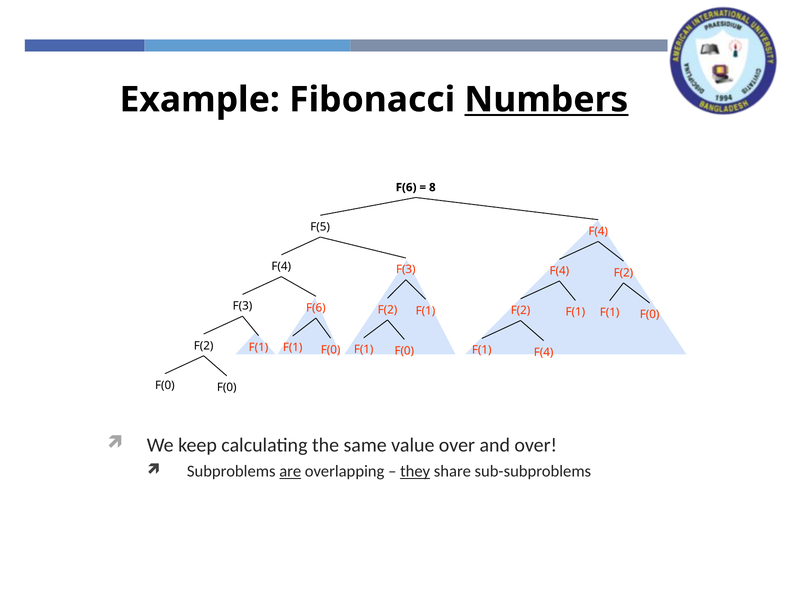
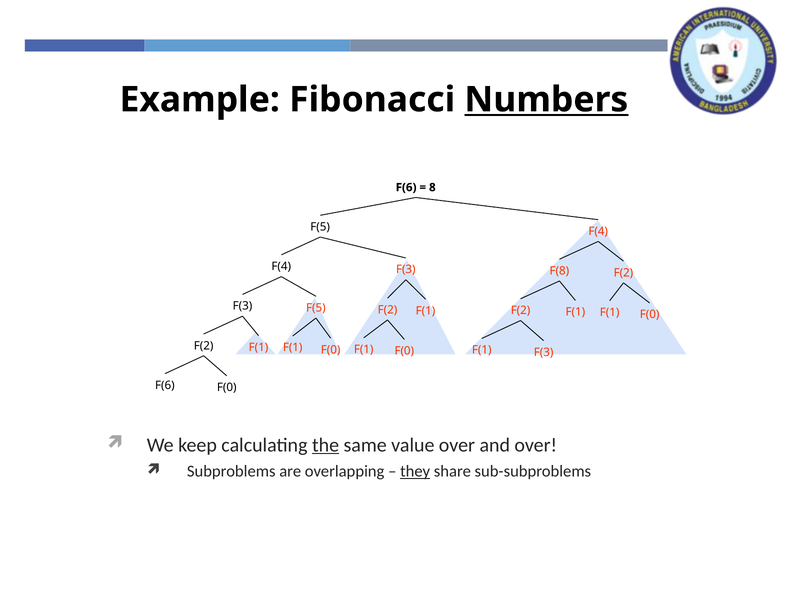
F(4 at (559, 271): F(4 -> F(8
F(6 at (316, 308): F(6 -> F(5
F(4 at (544, 353): F(4 -> F(3
F(0 at (165, 386): F(0 -> F(6
the underline: none -> present
are underline: present -> none
